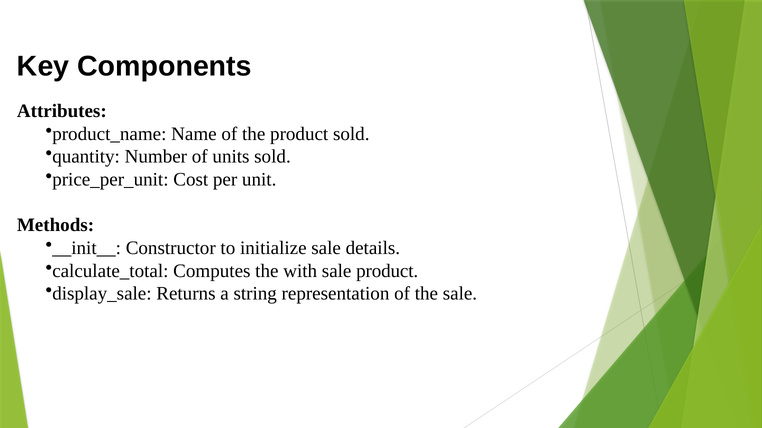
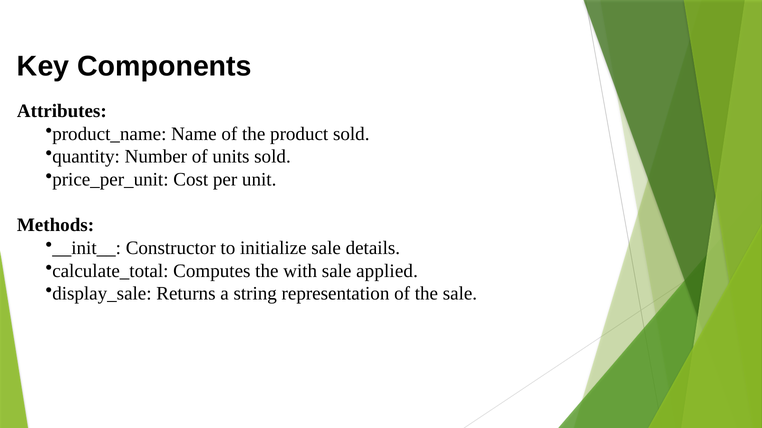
sale product: product -> applied
